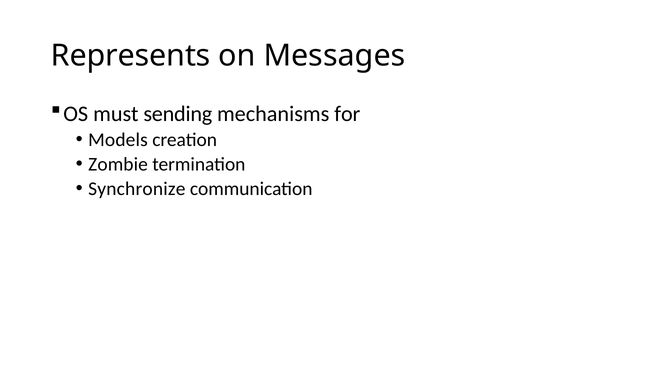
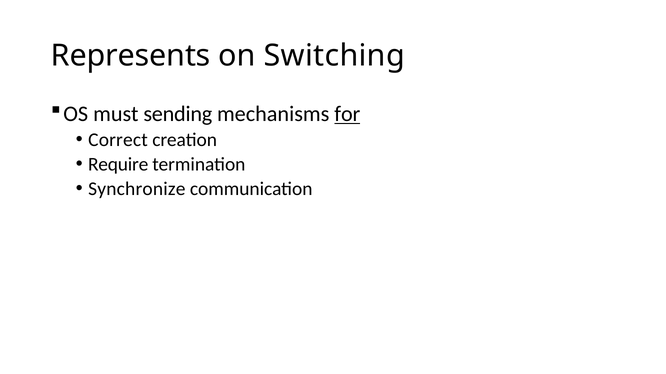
Messages: Messages -> Switching
for underline: none -> present
Models: Models -> Correct
Zombie: Zombie -> Require
